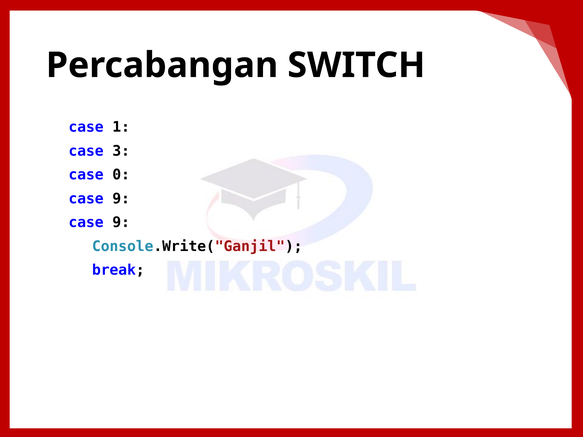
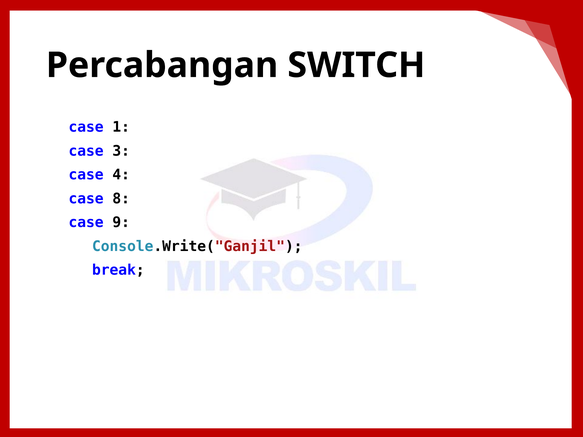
0: 0 -> 4
9 at (121, 199): 9 -> 8
